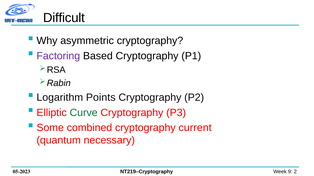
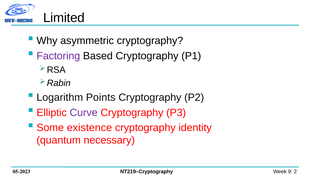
Difficult: Difficult -> Limited
Curve colour: green -> purple
combined: combined -> existence
current: current -> identity
